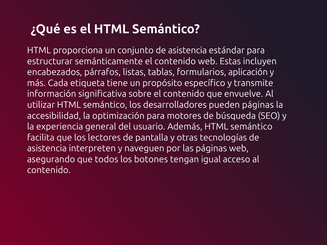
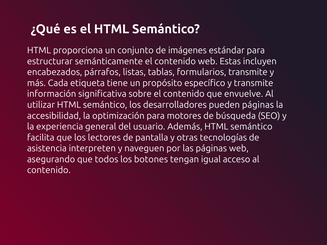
conjunto de asistencia: asistencia -> imágenes
formularios aplicación: aplicación -> transmite
